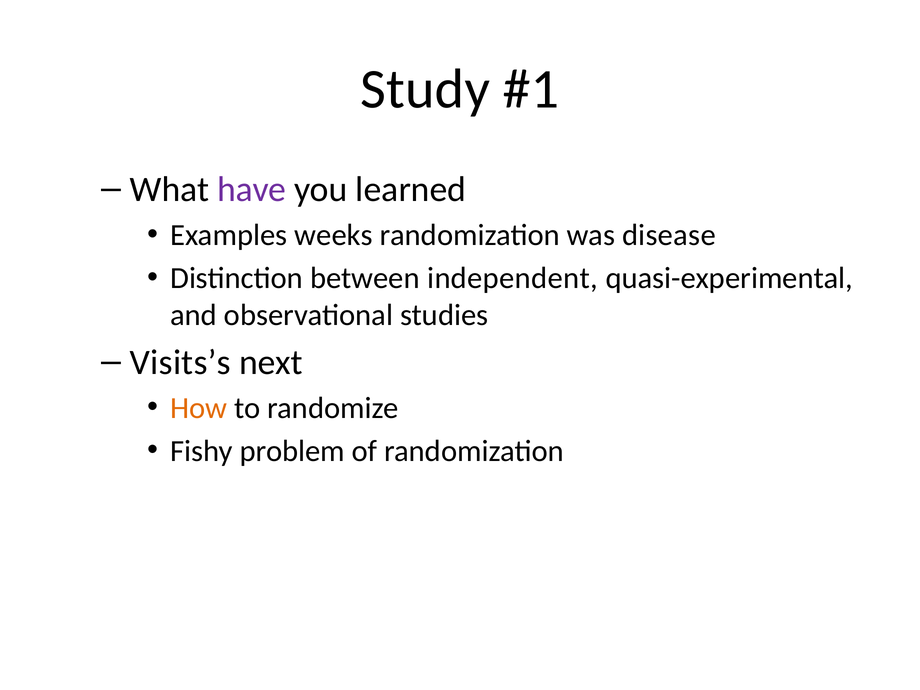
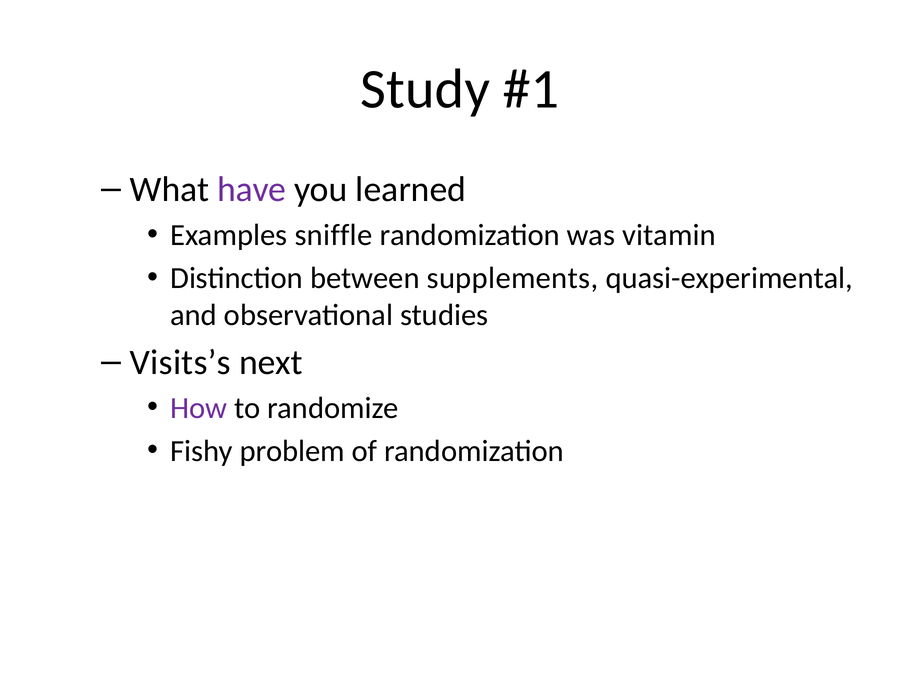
weeks: weeks -> sniffle
disease: disease -> vitamin
independent: independent -> supplements
How colour: orange -> purple
